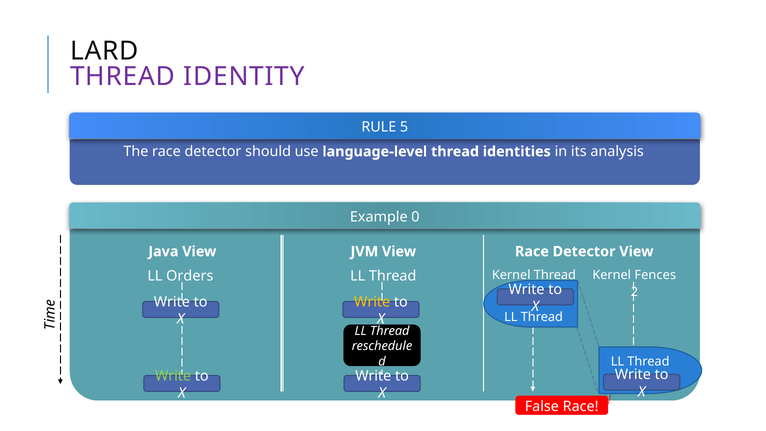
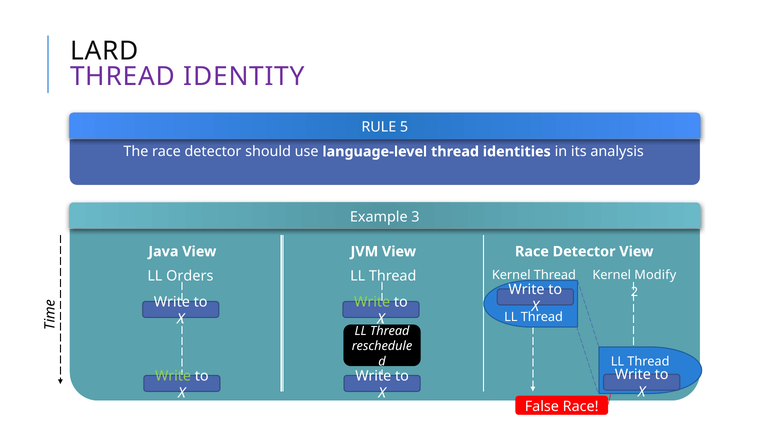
0: 0 -> 3
Fences: Fences -> Modify
Write at (372, 302) colour: yellow -> light green
